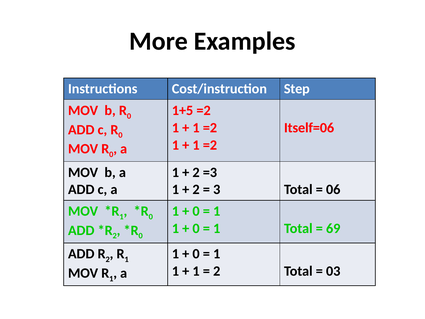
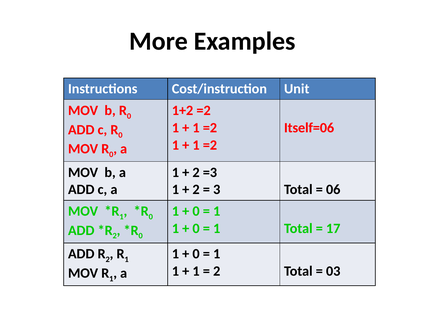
Step: Step -> Unit
1+5: 1+5 -> 1+2
69: 69 -> 17
